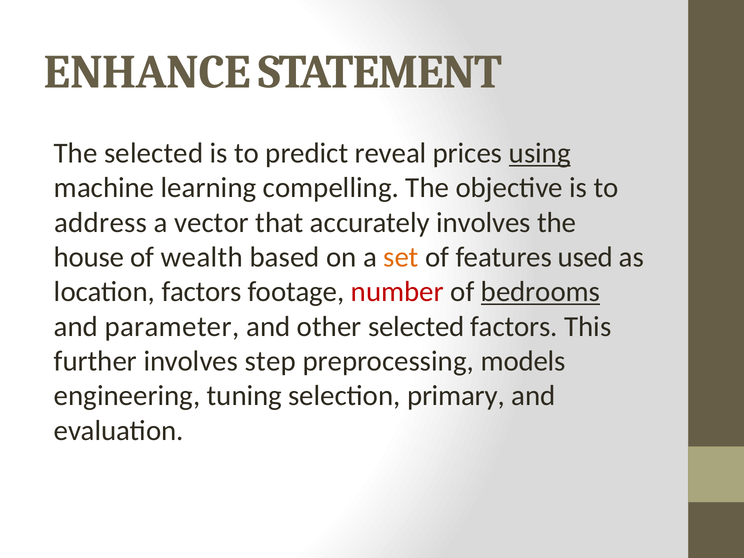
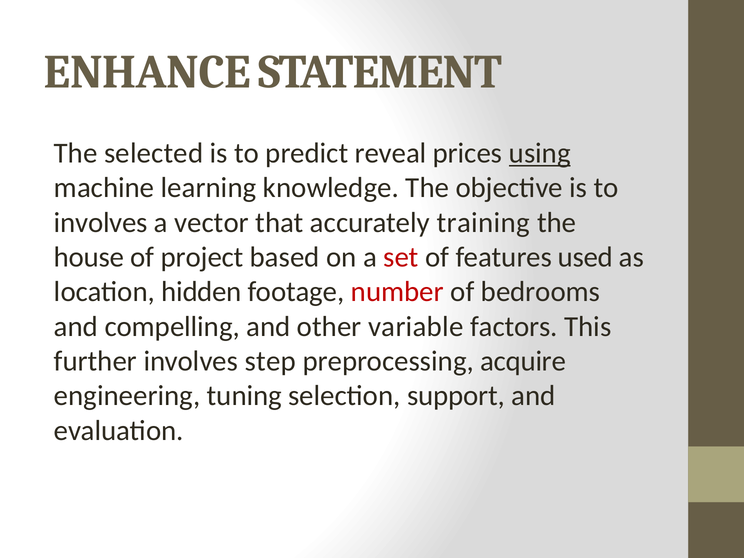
compelling: compelling -> knowledge
address at (101, 223): address -> involves
accurately involves: involves -> training
wealth: wealth -> project
set colour: orange -> red
location factors: factors -> hidden
bedrooms underline: present -> none
parameter: parameter -> compelling
other selected: selected -> variable
models: models -> acquire
primary: primary -> support
